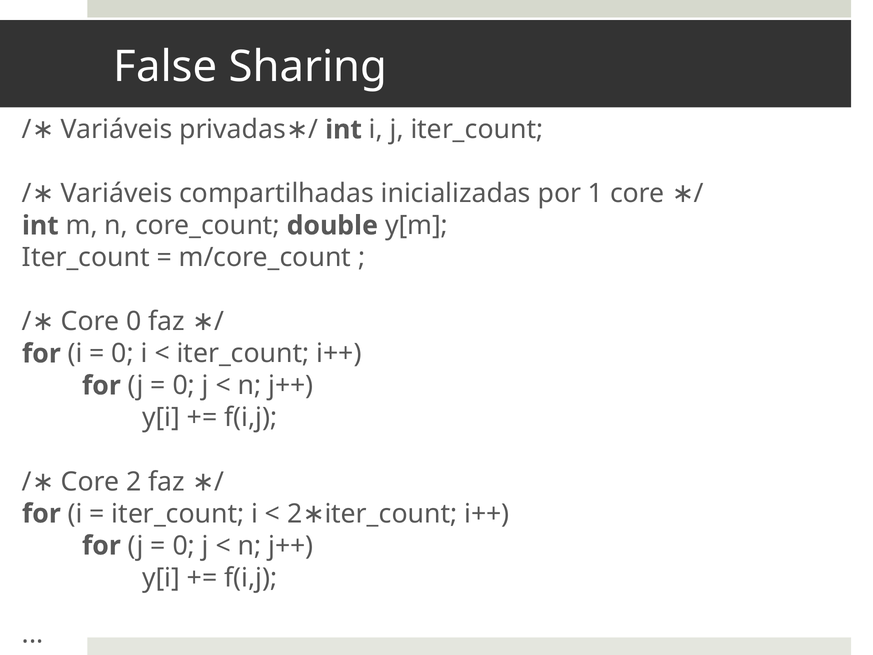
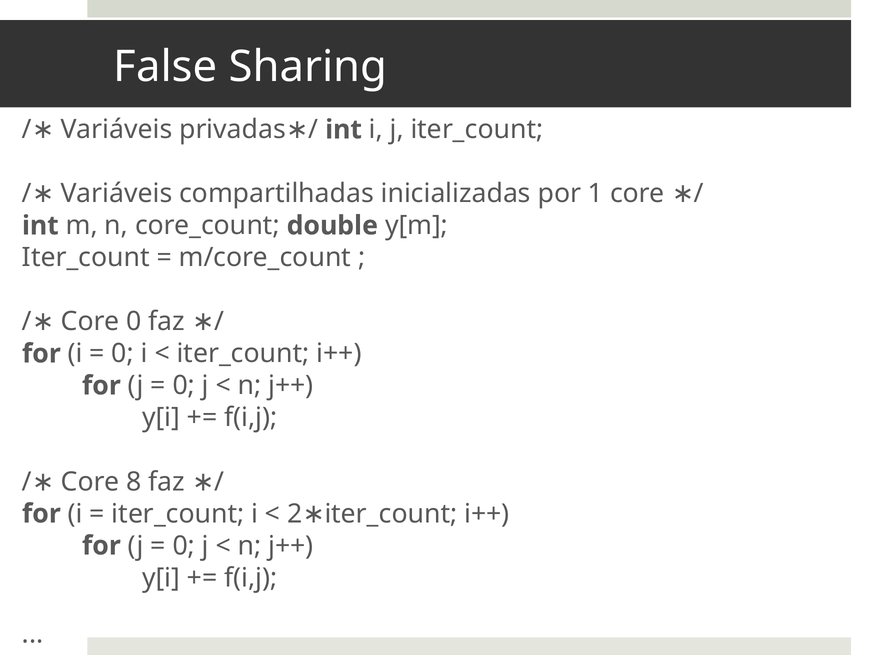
Core 2: 2 -> 8
